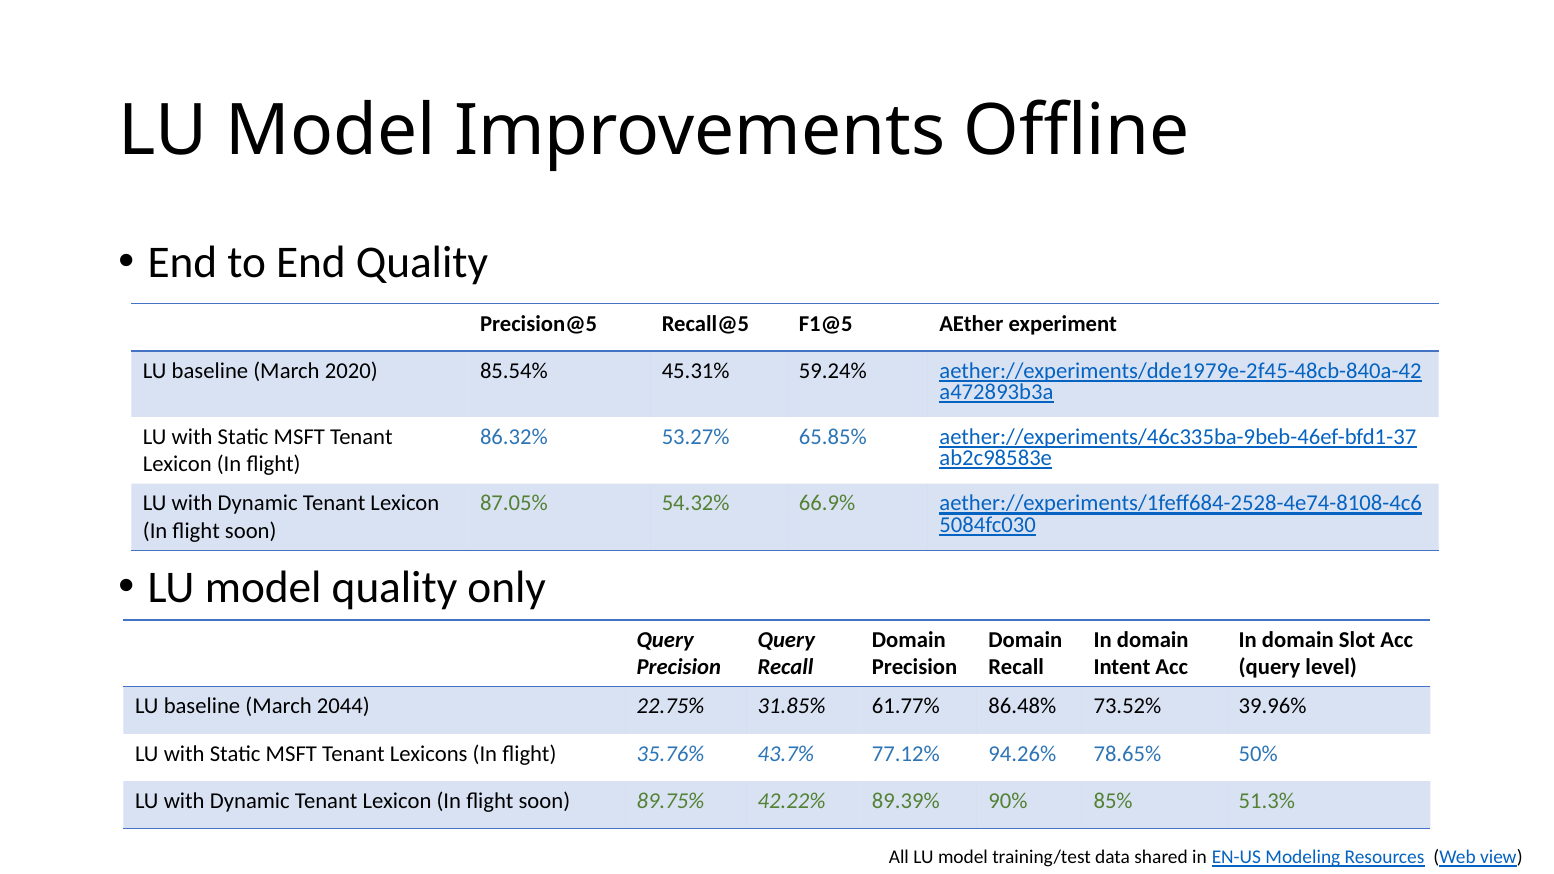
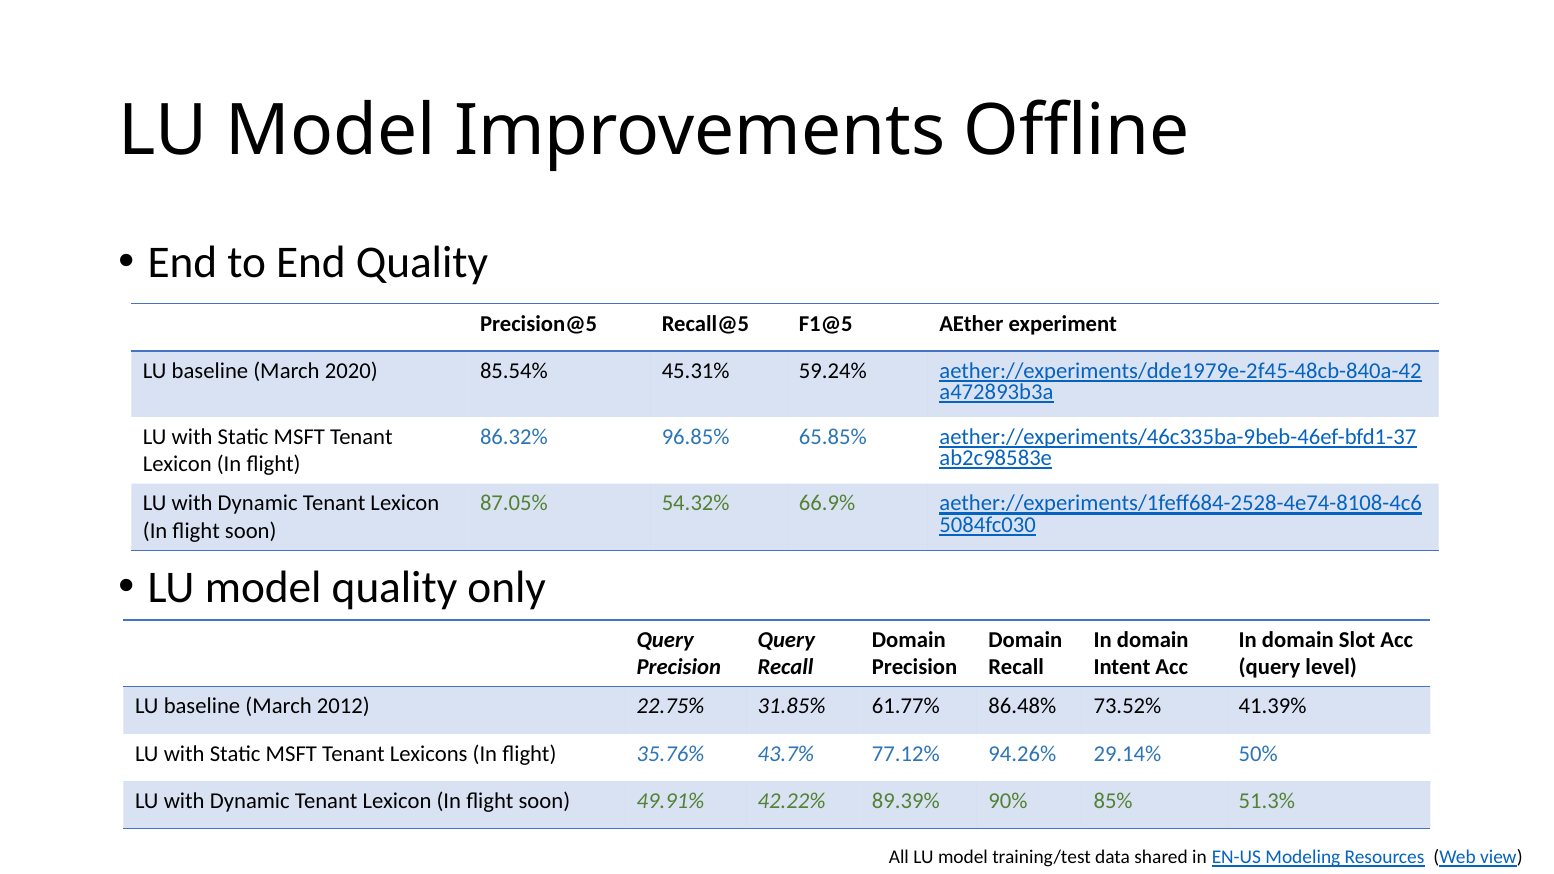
53.27%: 53.27% -> 96.85%
2044: 2044 -> 2012
39.96%: 39.96% -> 41.39%
78.65%: 78.65% -> 29.14%
89.75%: 89.75% -> 49.91%
